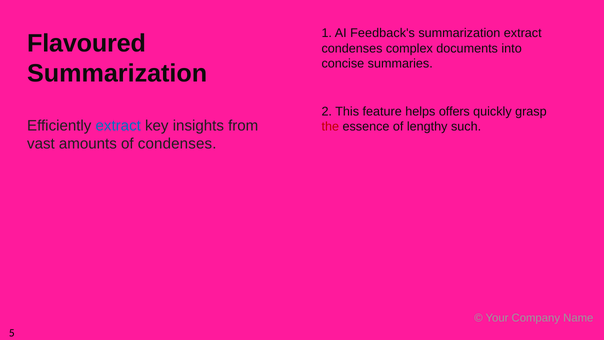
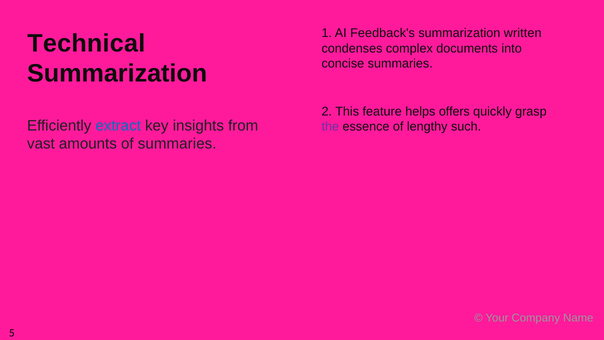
summarization extract: extract -> written
Flavoured: Flavoured -> Technical
the colour: red -> purple
of condenses: condenses -> summaries
